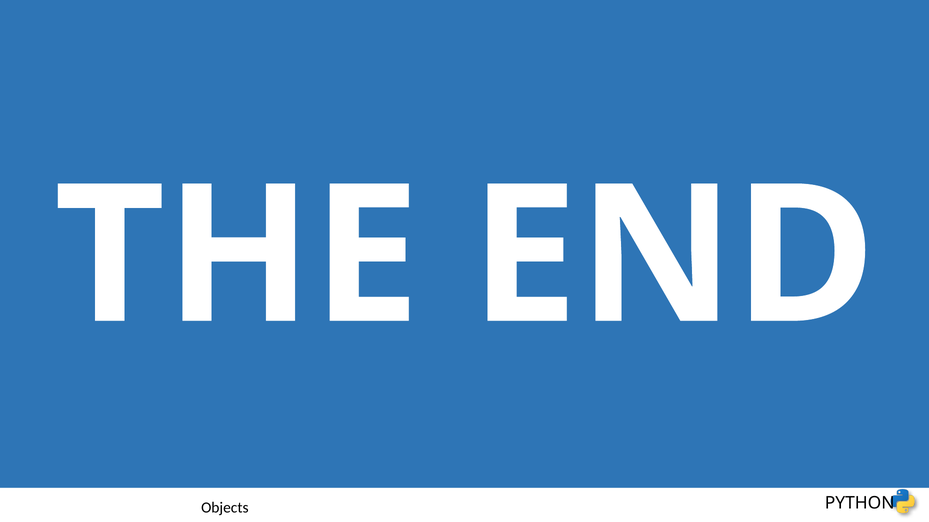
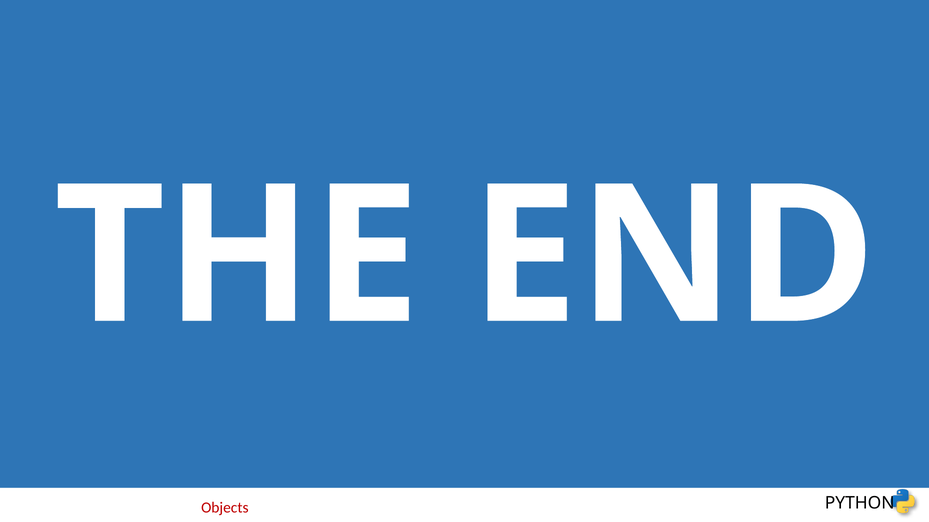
Objects colour: black -> red
